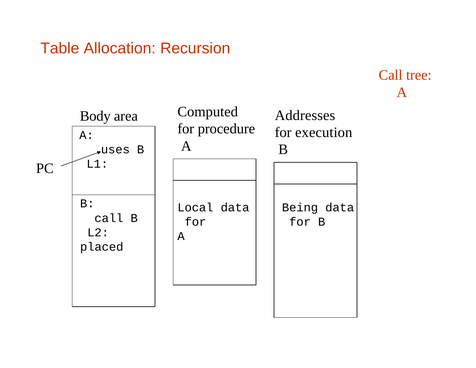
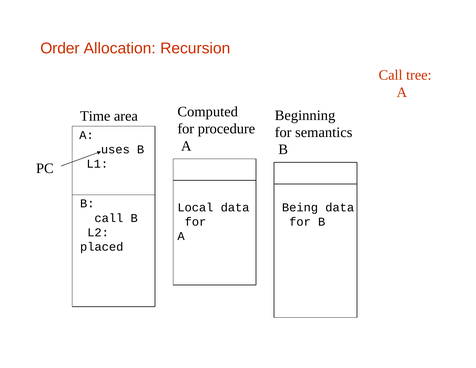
Table: Table -> Order
Addresses: Addresses -> Beginning
Body: Body -> Time
execution: execution -> semantics
